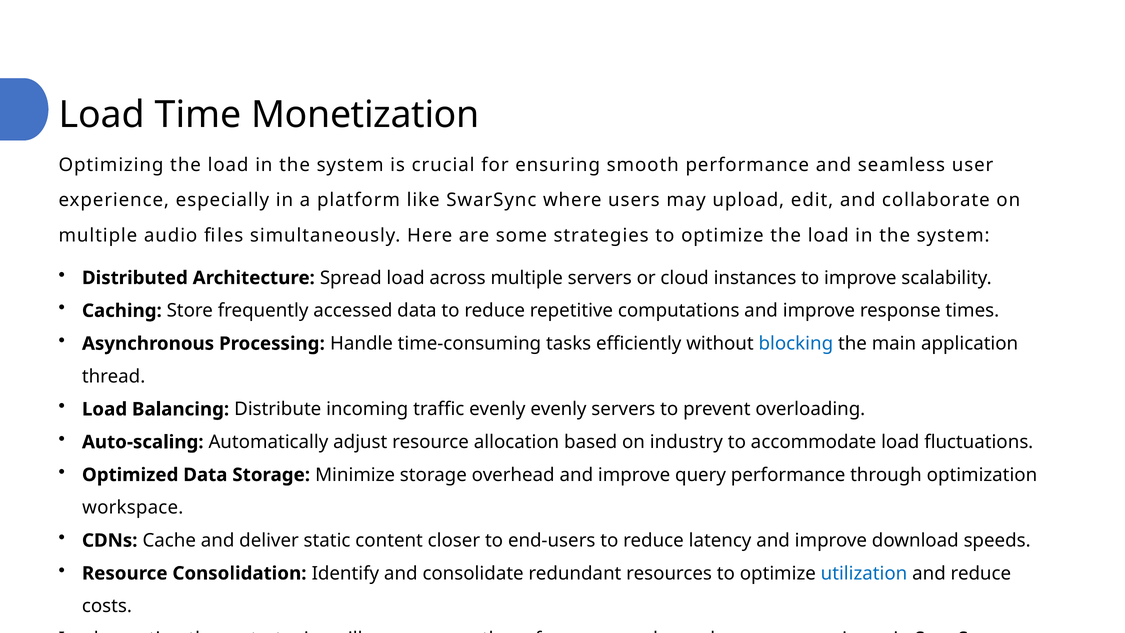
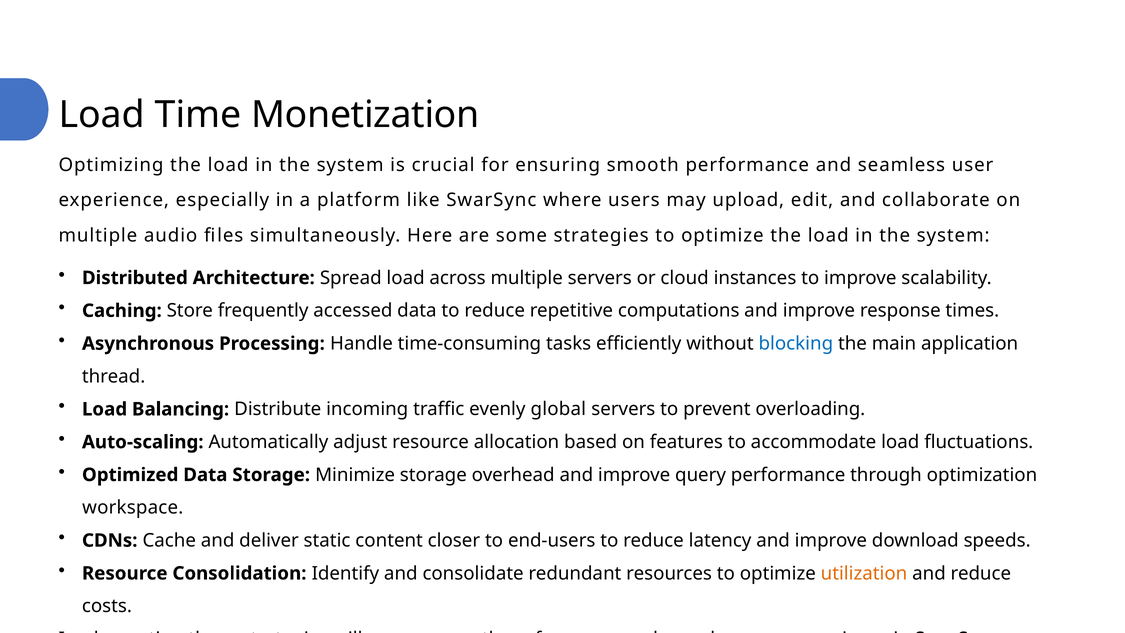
evenly evenly: evenly -> global
industry: industry -> features
utilization colour: blue -> orange
